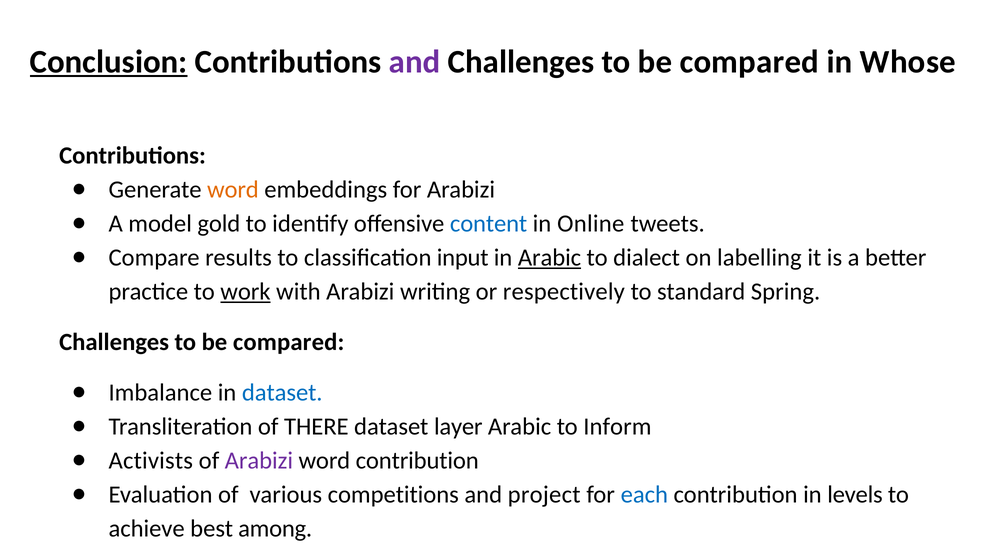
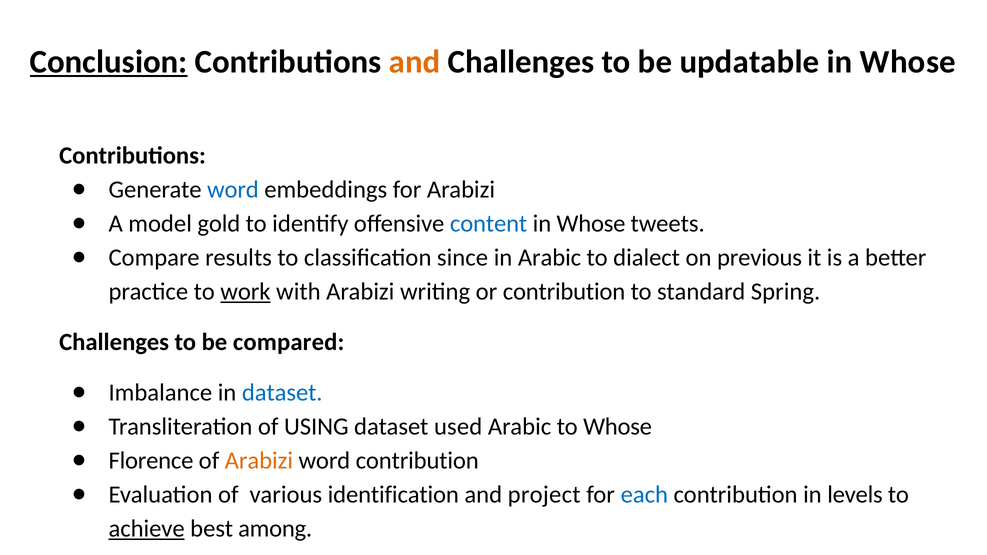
and at (415, 62) colour: purple -> orange
compared at (749, 62): compared -> updatable
word at (233, 189) colour: orange -> blue
Online at (591, 224): Online -> Whose
input: input -> since
Arabic at (550, 258) underline: present -> none
labelling: labelling -> previous
or respectively: respectively -> contribution
THERE: THERE -> USING
layer: layer -> used
to Inform: Inform -> Whose
Activists: Activists -> Florence
Arabizi at (259, 461) colour: purple -> orange
competitions: competitions -> identification
achieve underline: none -> present
